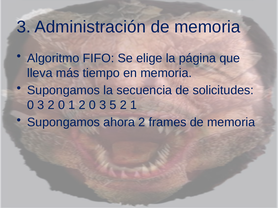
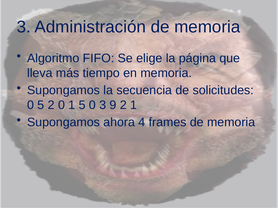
3 at (41, 105): 3 -> 5
1 2: 2 -> 5
5: 5 -> 9
ahora 2: 2 -> 4
